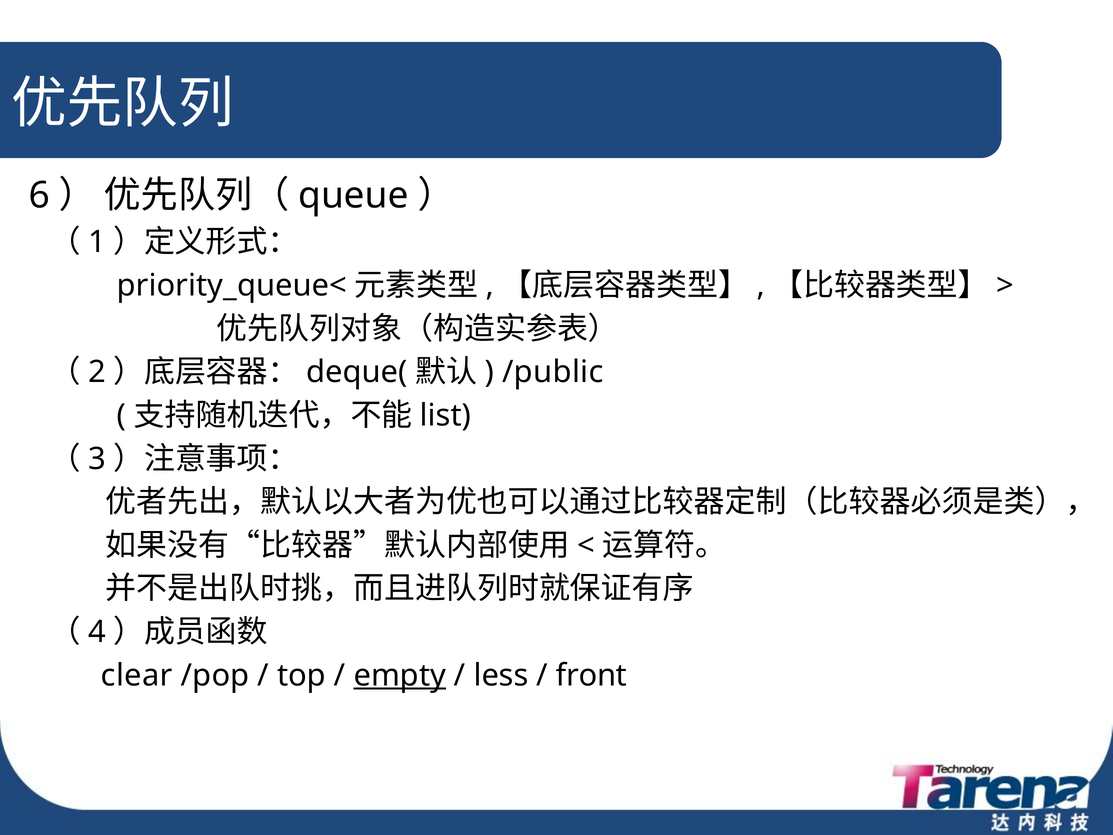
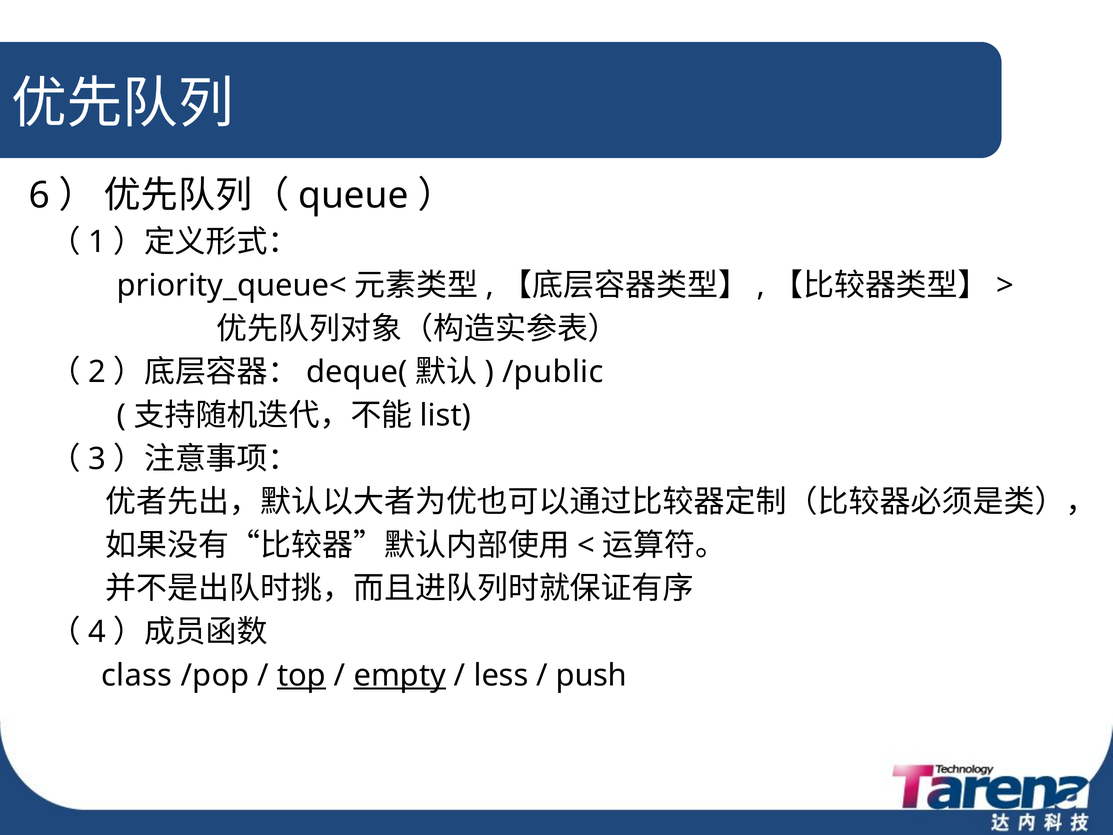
clear: clear -> class
top underline: none -> present
front: front -> push
